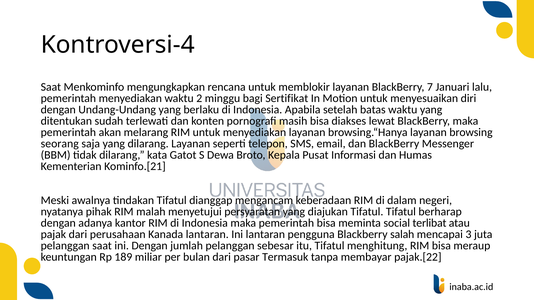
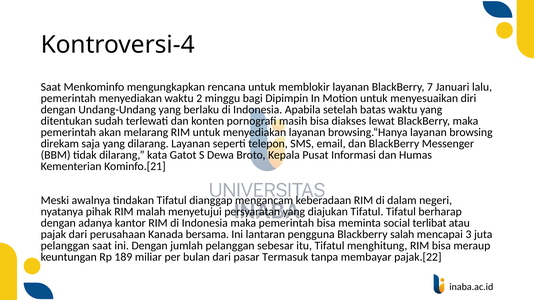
Sertifikat: Sertifikat -> Dipimpin
seorang: seorang -> direkam
Kanada lantaran: lantaran -> bersama
